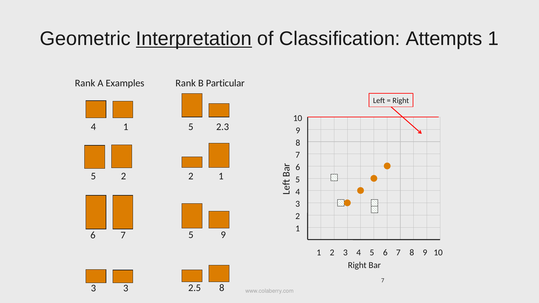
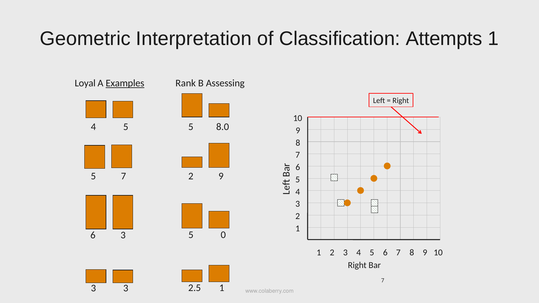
Interpretation underline: present -> none
Rank at (85, 83): Rank -> Loyal
Examples underline: none -> present
Particular: Particular -> Assessing
2.3: 2.3 -> 8.0
1 at (126, 127): 1 -> 5
2 1: 1 -> 9
5 2: 2 -> 7
5 9: 9 -> 0
7 at (123, 235): 7 -> 3
2.5 8: 8 -> 1
